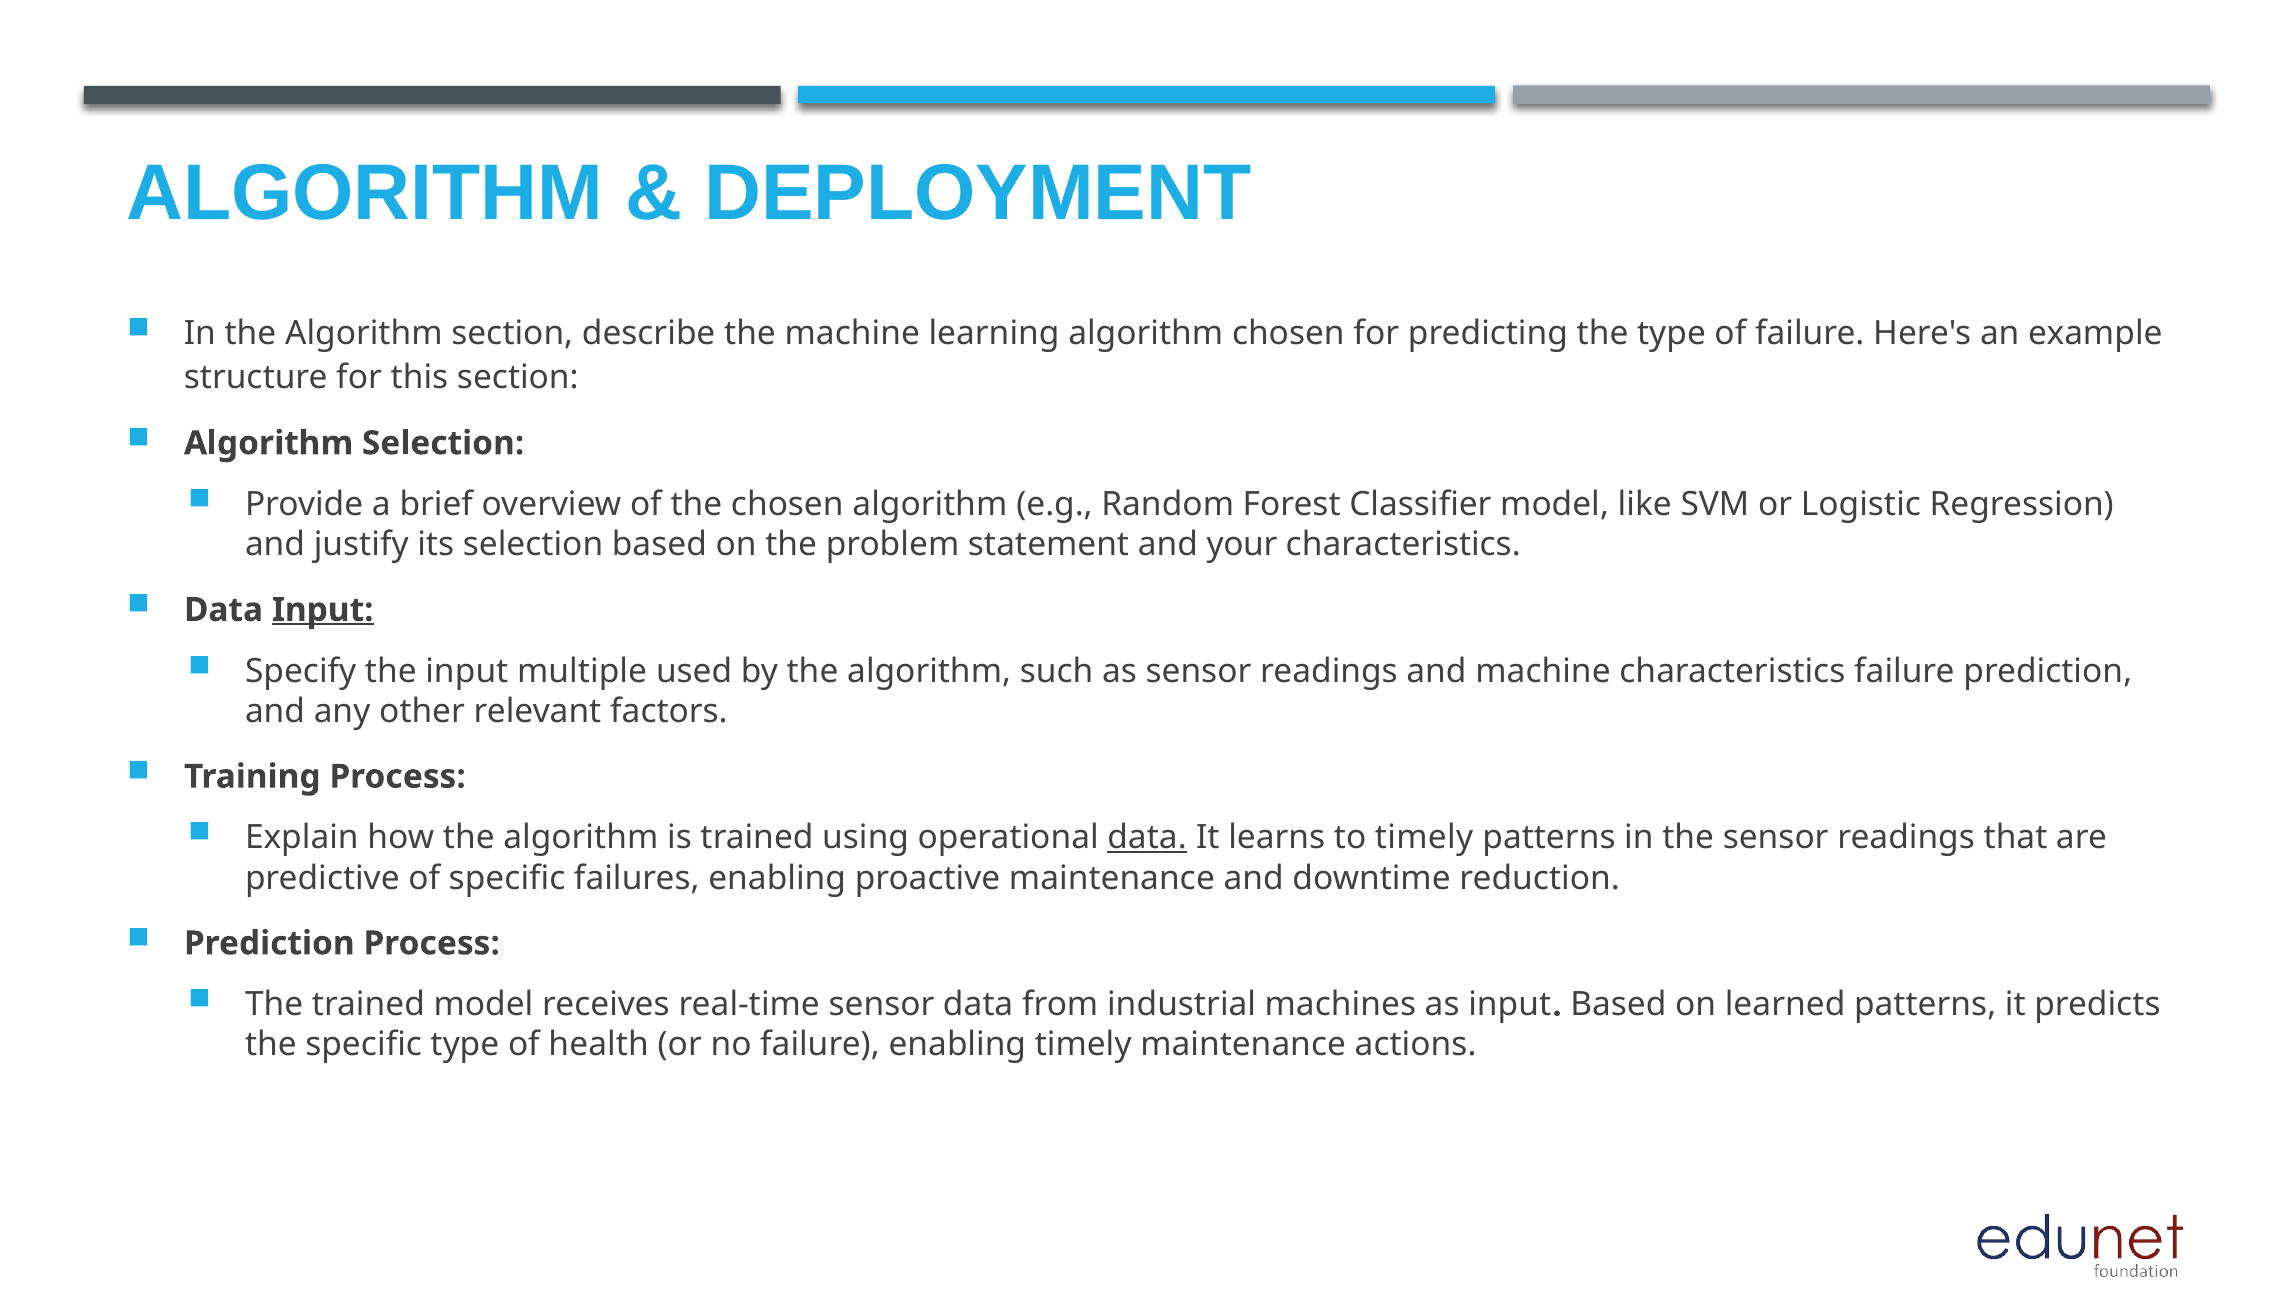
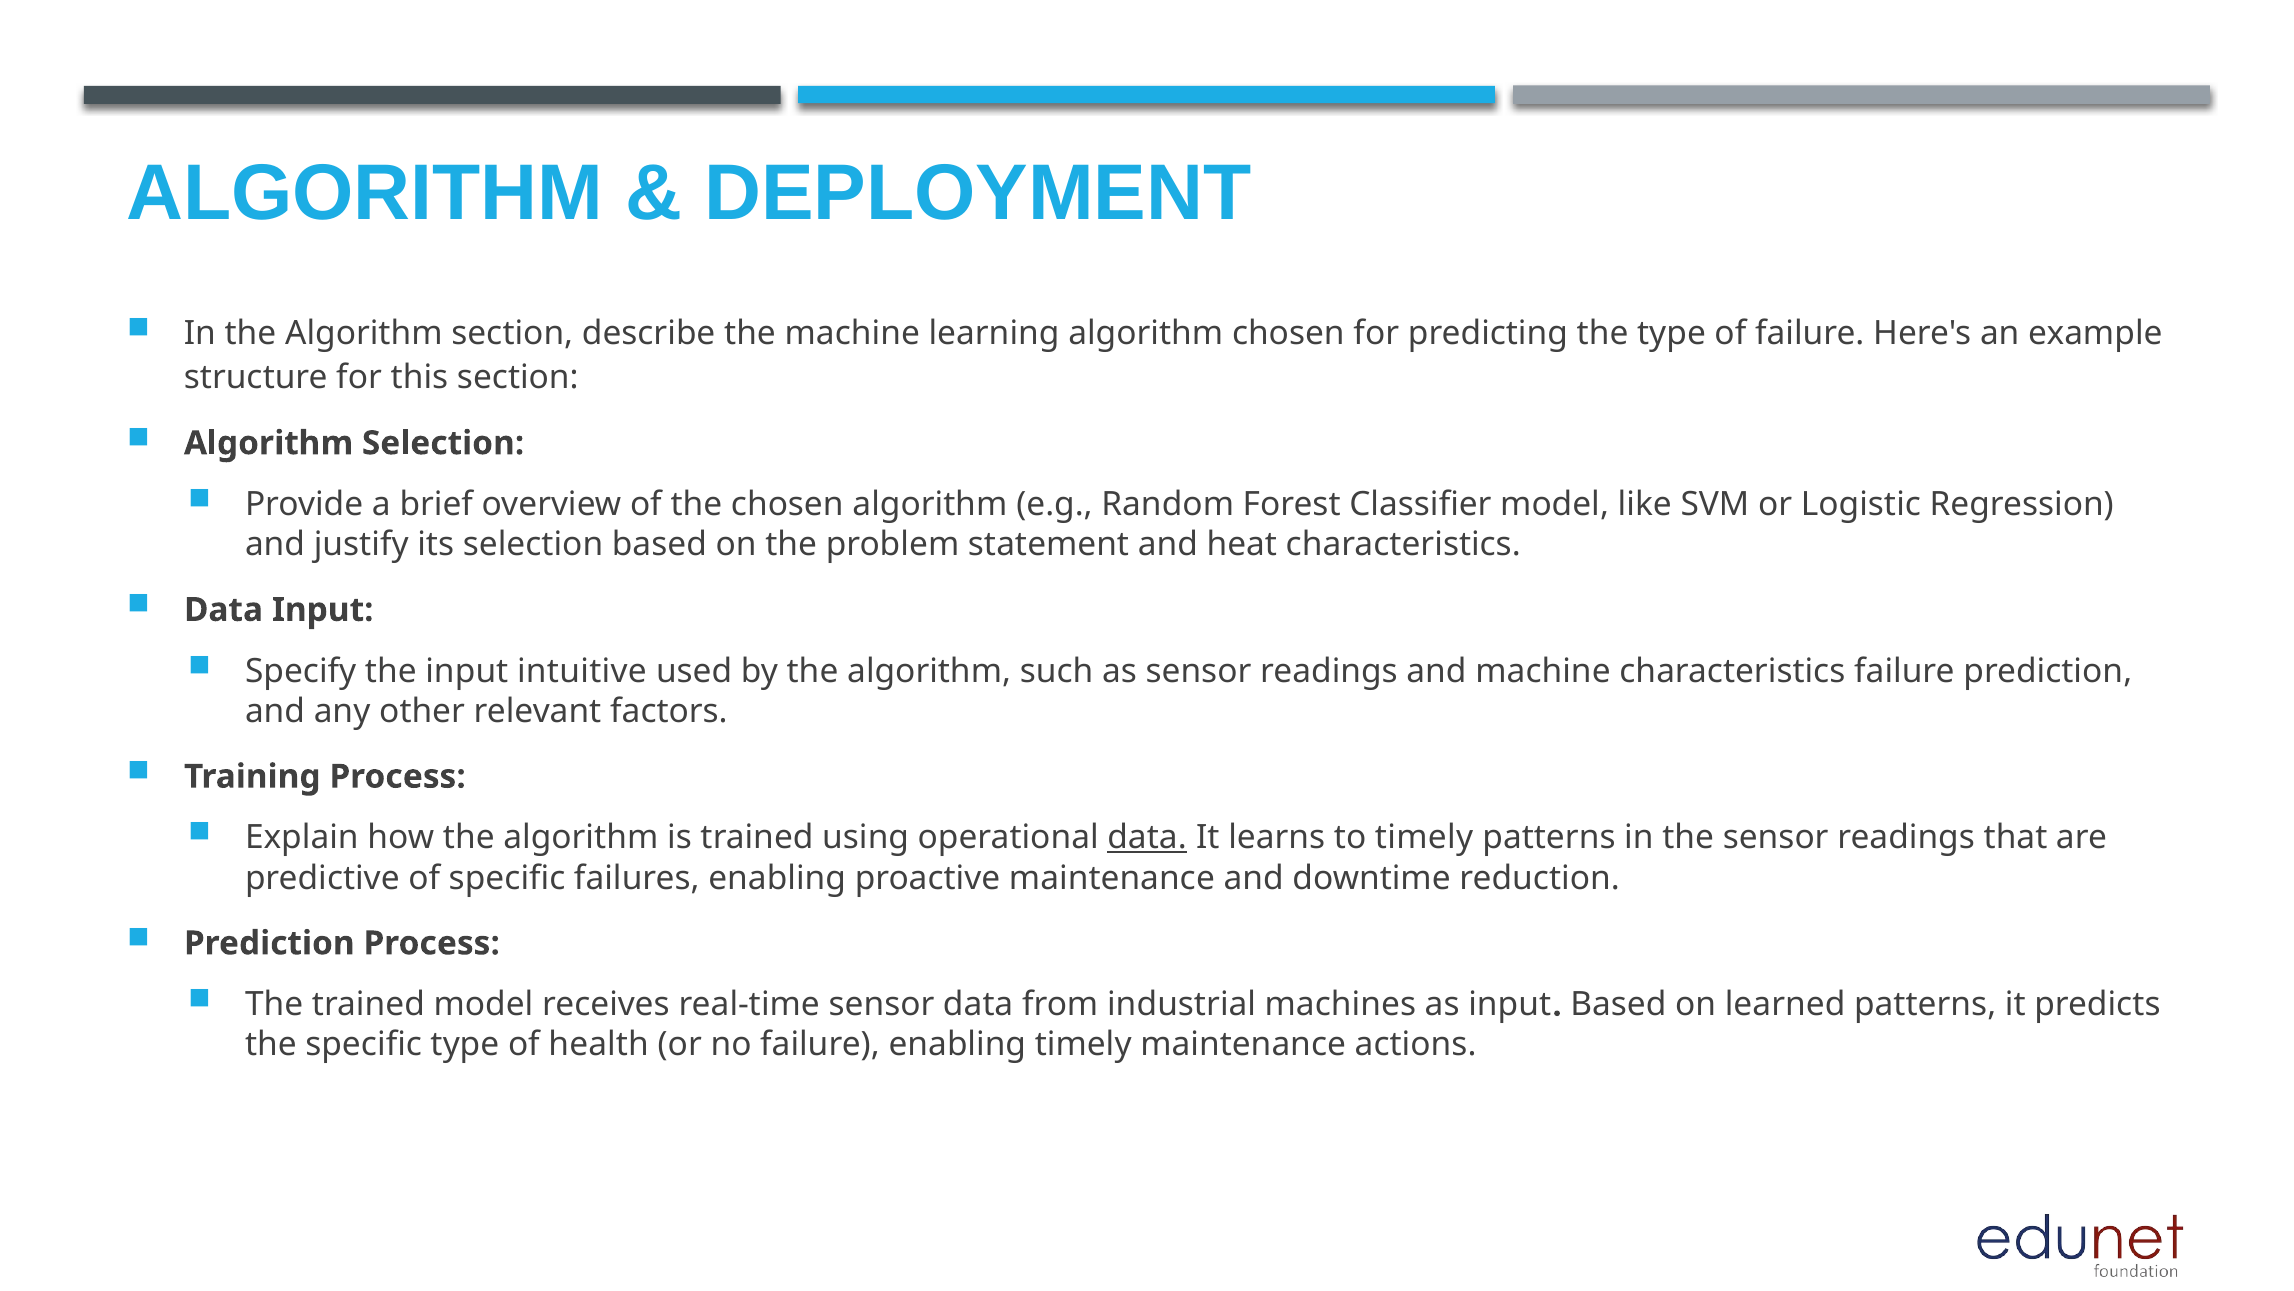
your: your -> heat
Input at (323, 610) underline: present -> none
multiple: multiple -> intuitive
